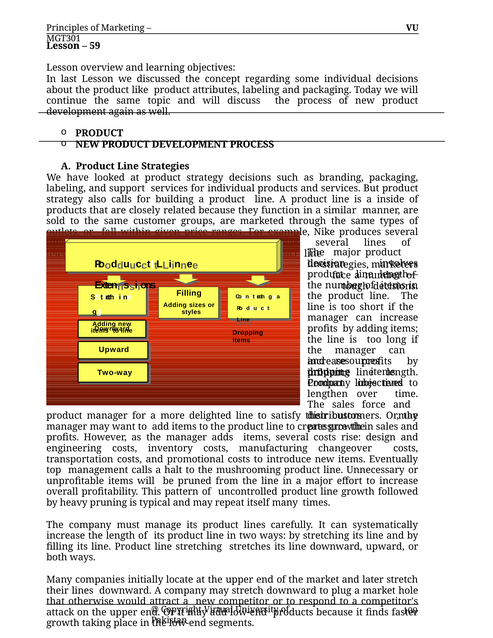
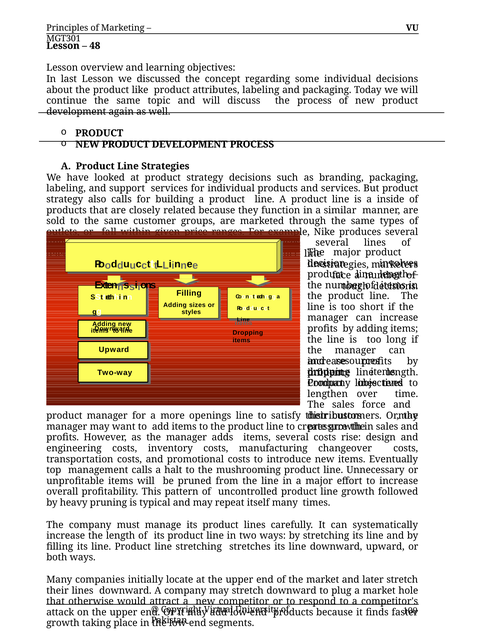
59: 59 -> 48
delighted: delighted -> openings
